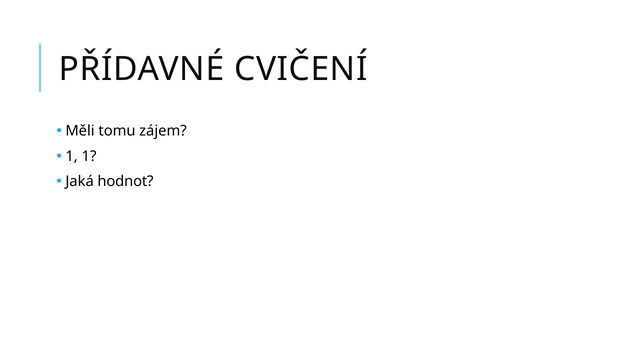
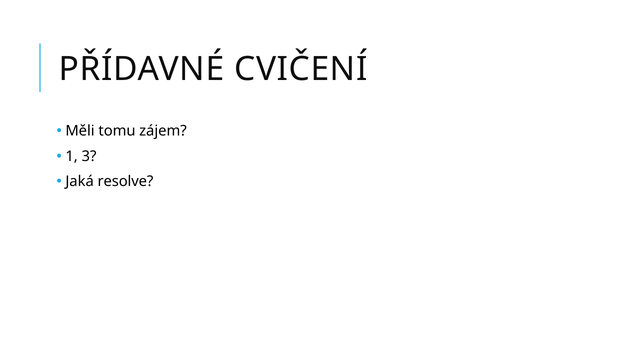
1 1: 1 -> 3
hodnot: hodnot -> resolve
